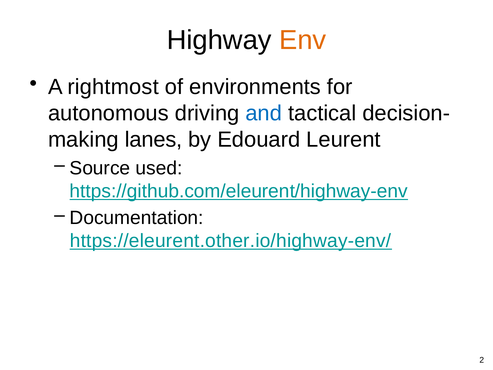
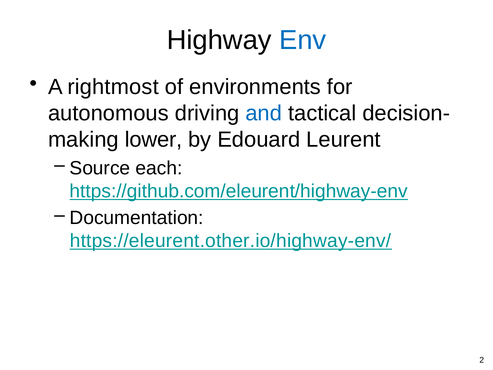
Env colour: orange -> blue
lanes: lanes -> lower
used: used -> each
